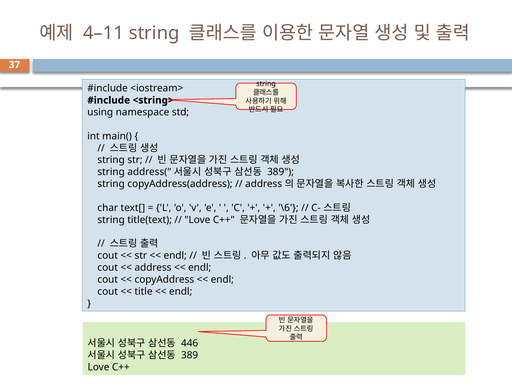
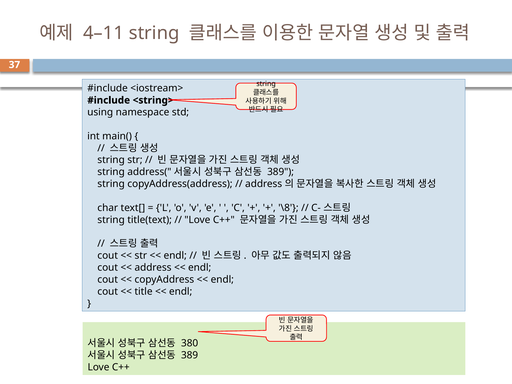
\6: \6 -> \8
446: 446 -> 380
